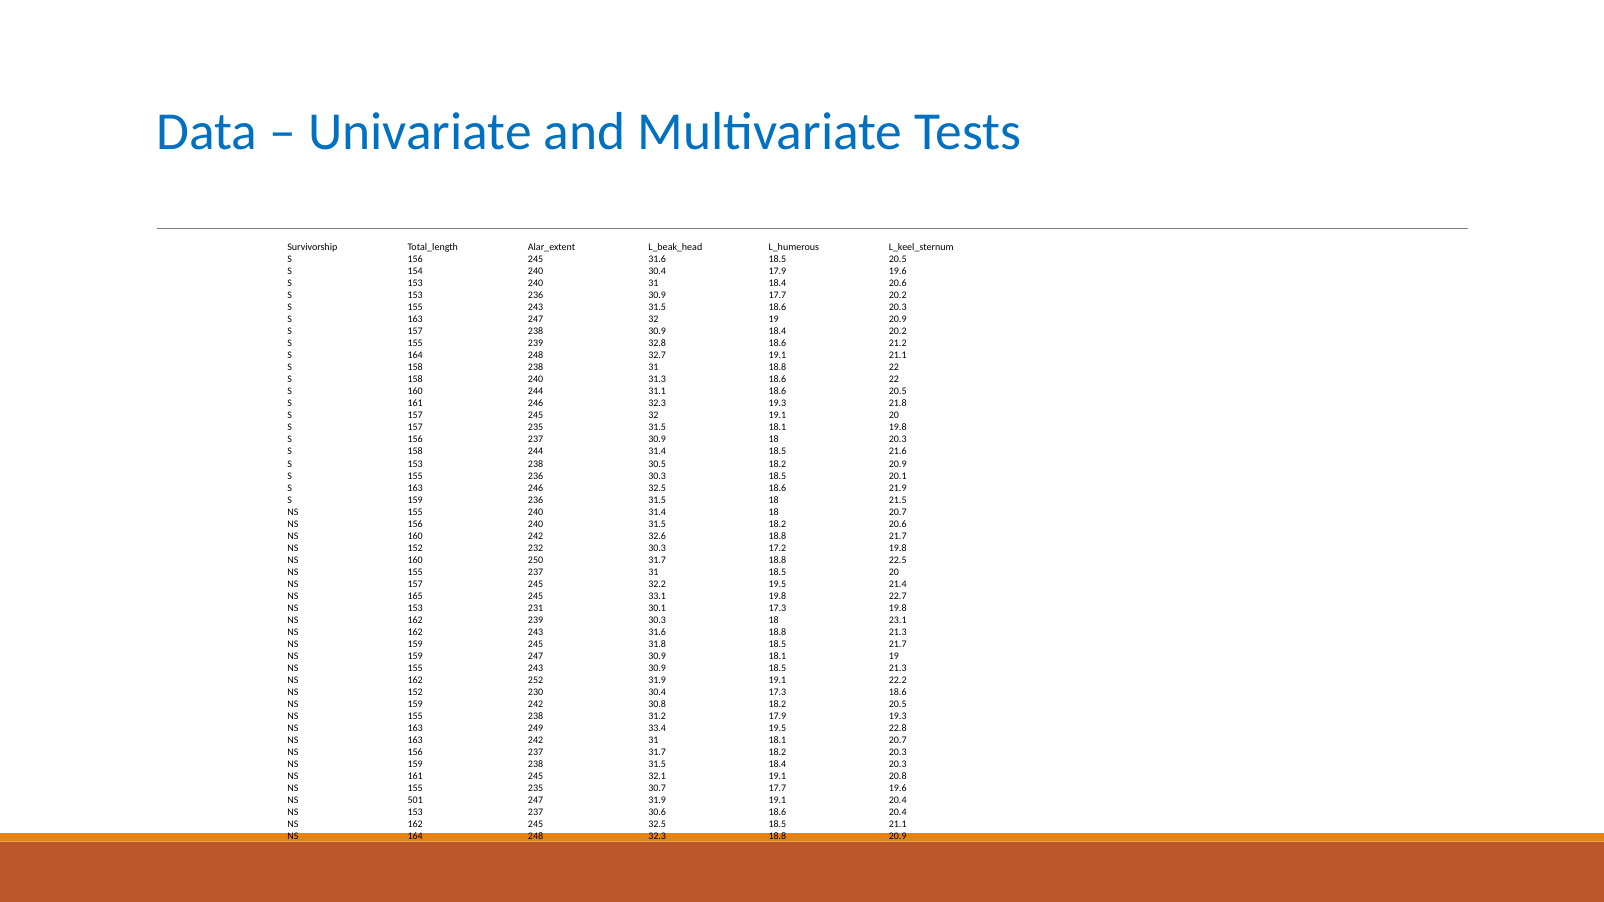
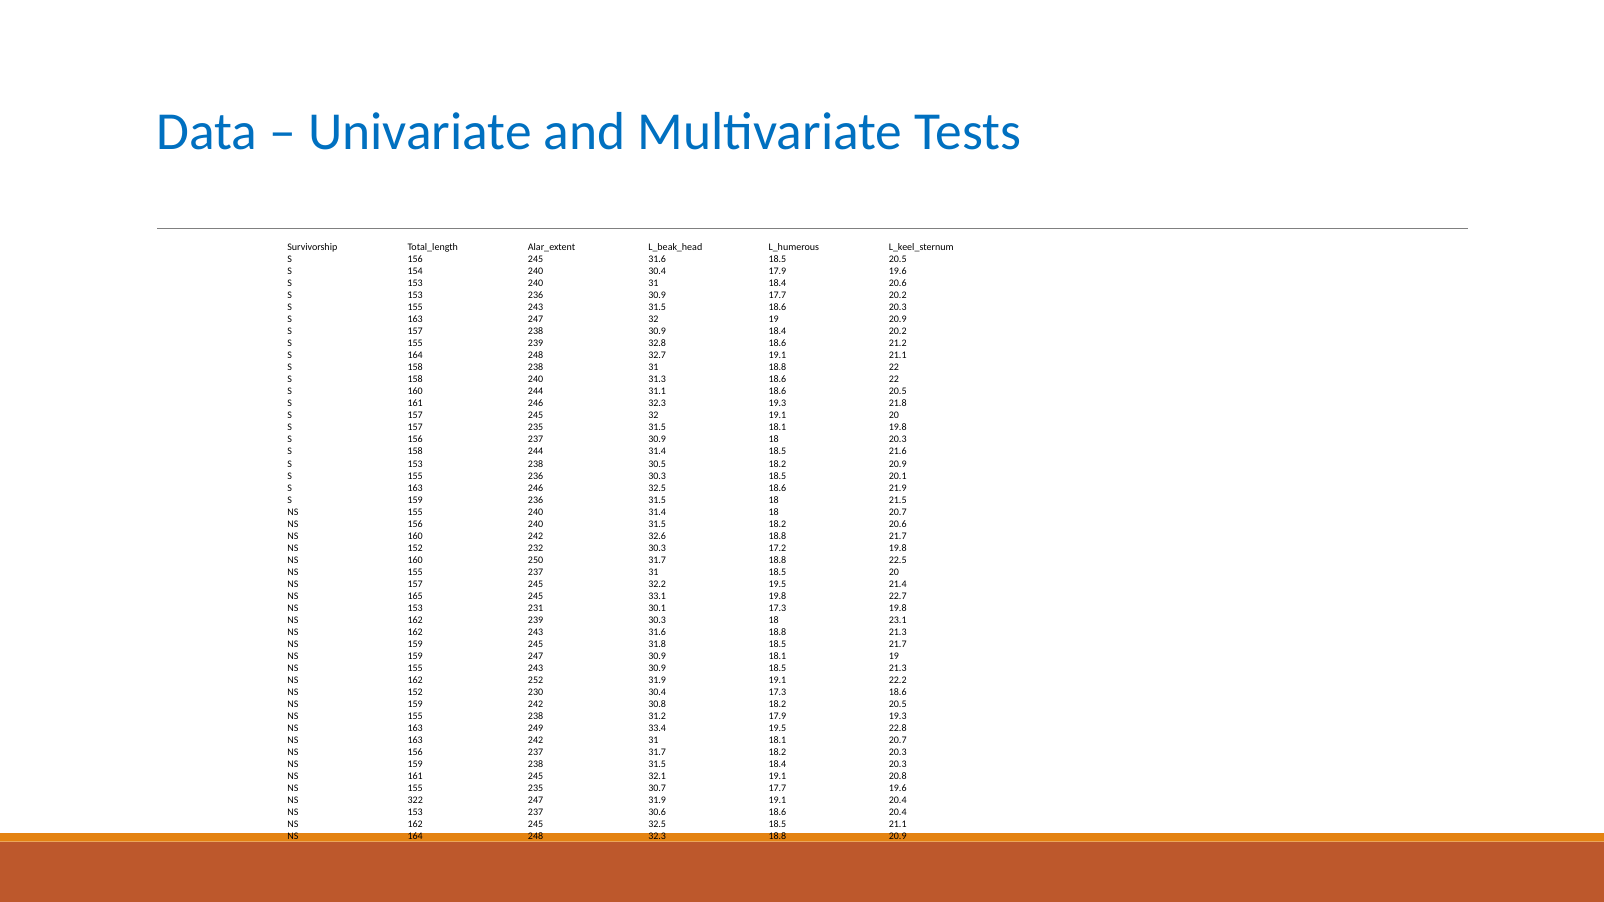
501: 501 -> 322
